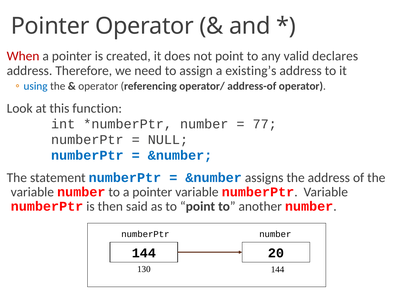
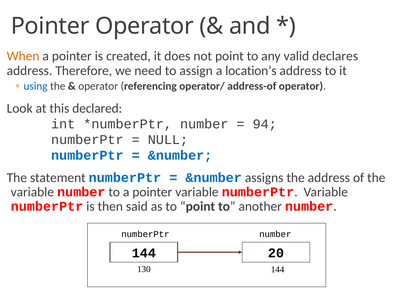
When colour: red -> orange
existing’s: existing’s -> location’s
function: function -> declared
77: 77 -> 94
